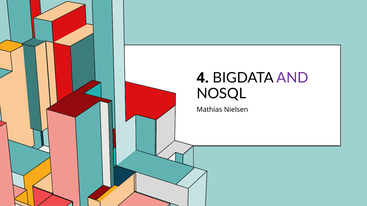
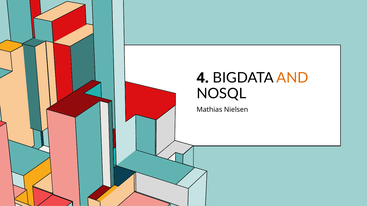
AND colour: purple -> orange
